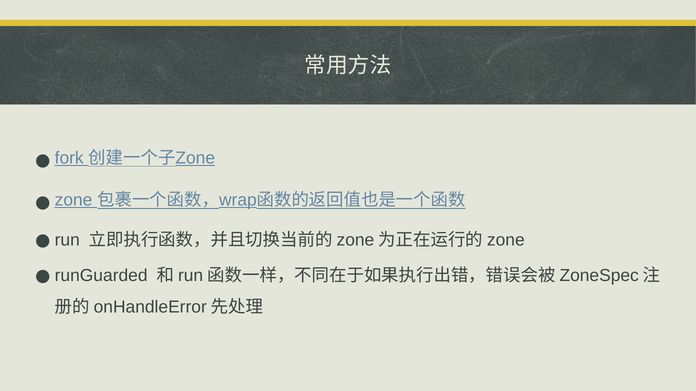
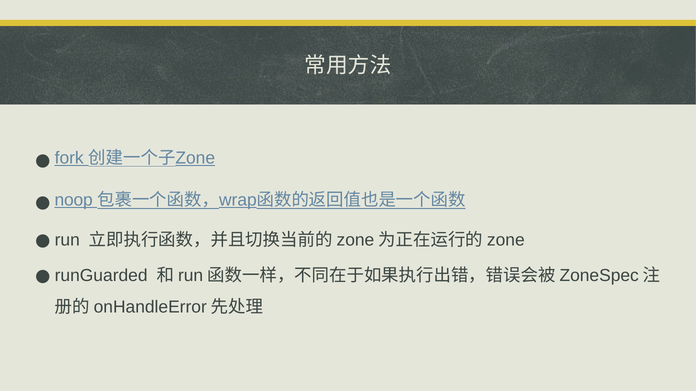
zone: zone -> noop
